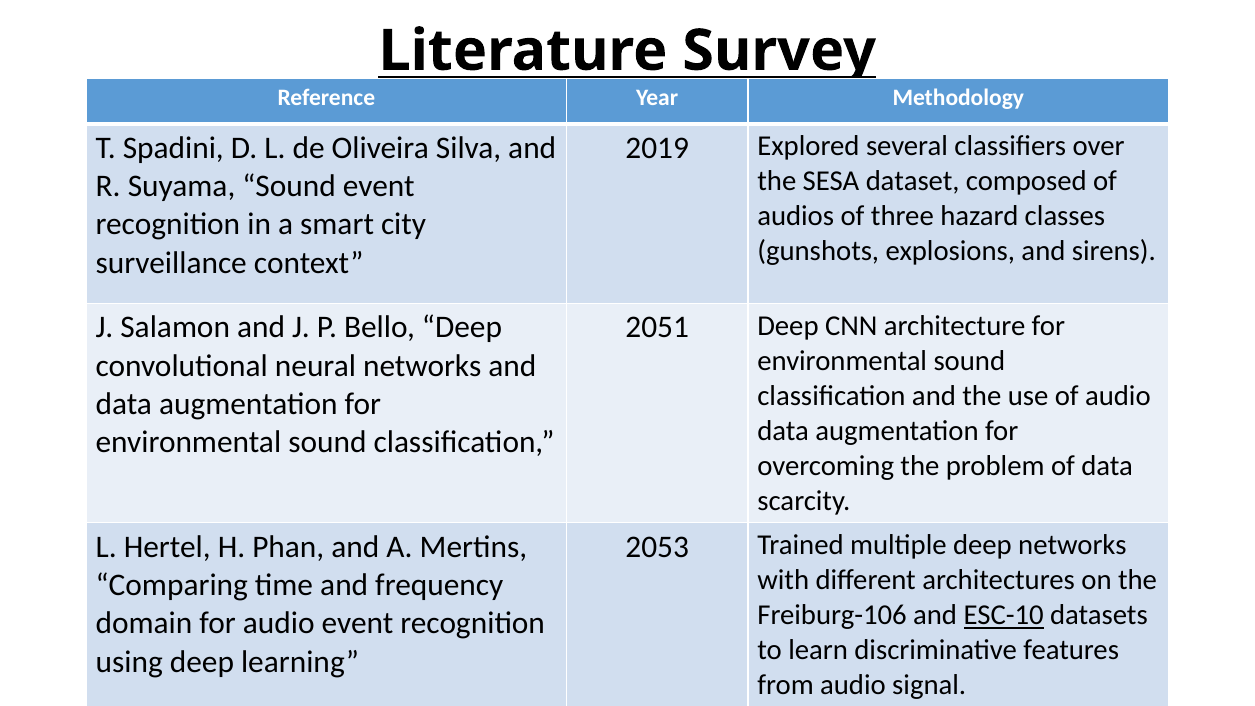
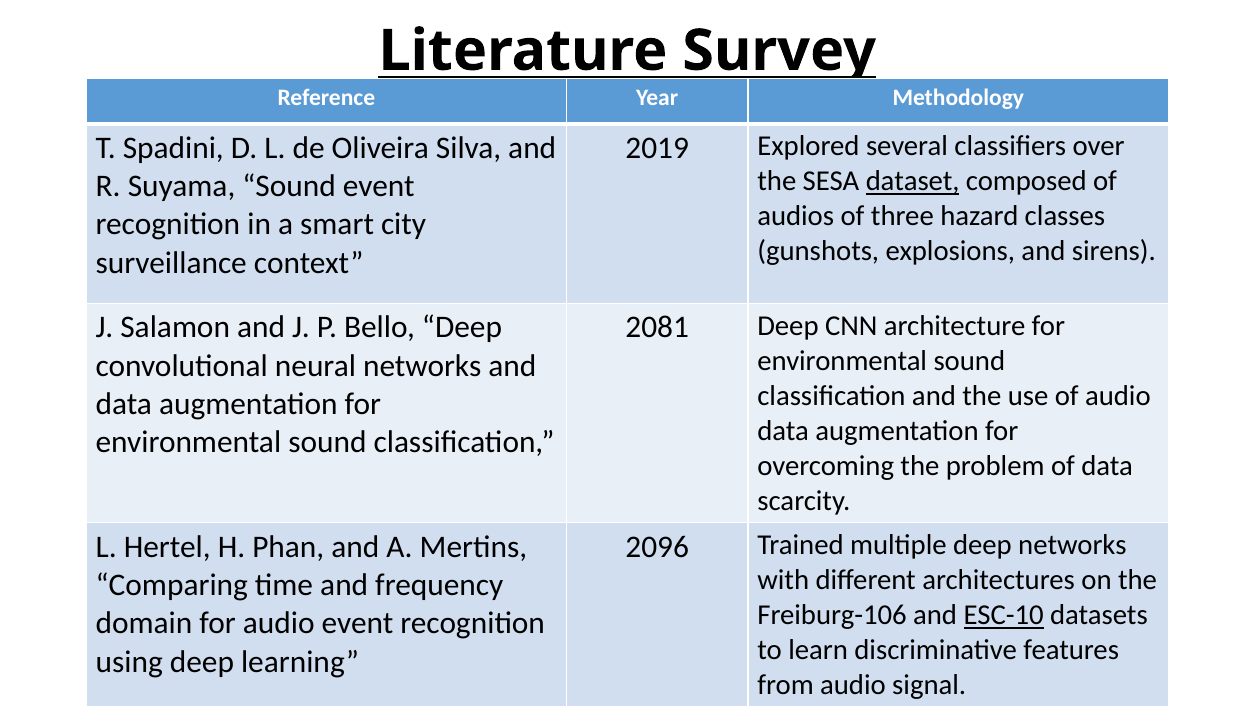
dataset underline: none -> present
2051: 2051 -> 2081
2053: 2053 -> 2096
